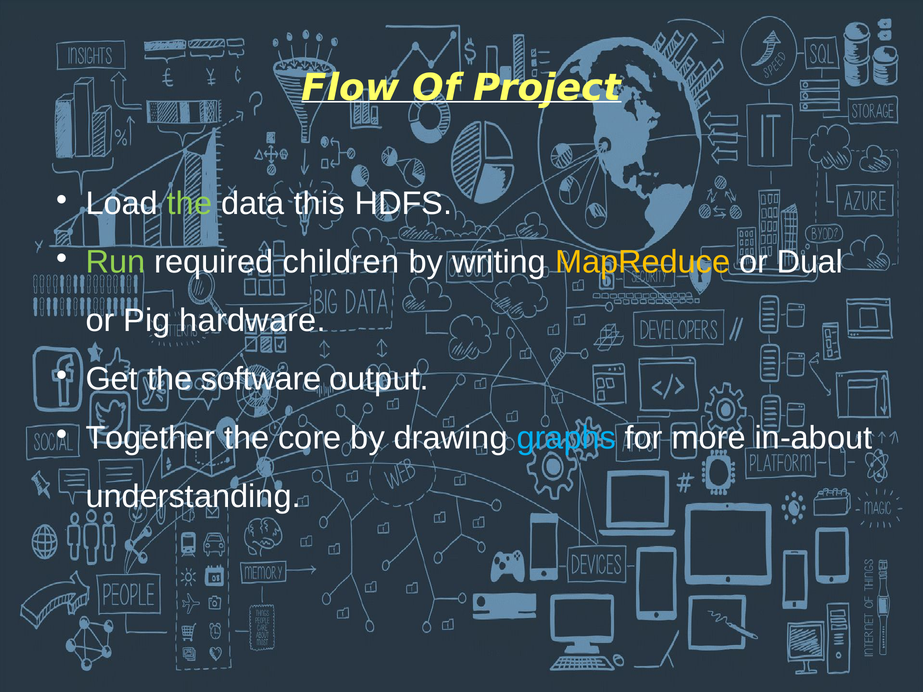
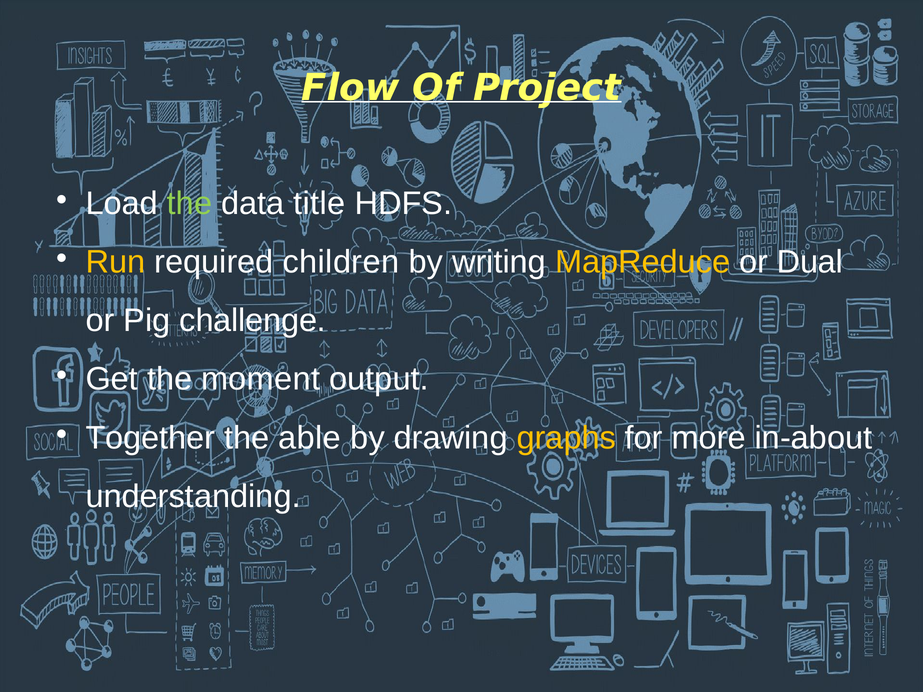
this: this -> title
Run colour: light green -> yellow
hardware: hardware -> challenge
software: software -> moment
core: core -> able
graphs colour: light blue -> yellow
